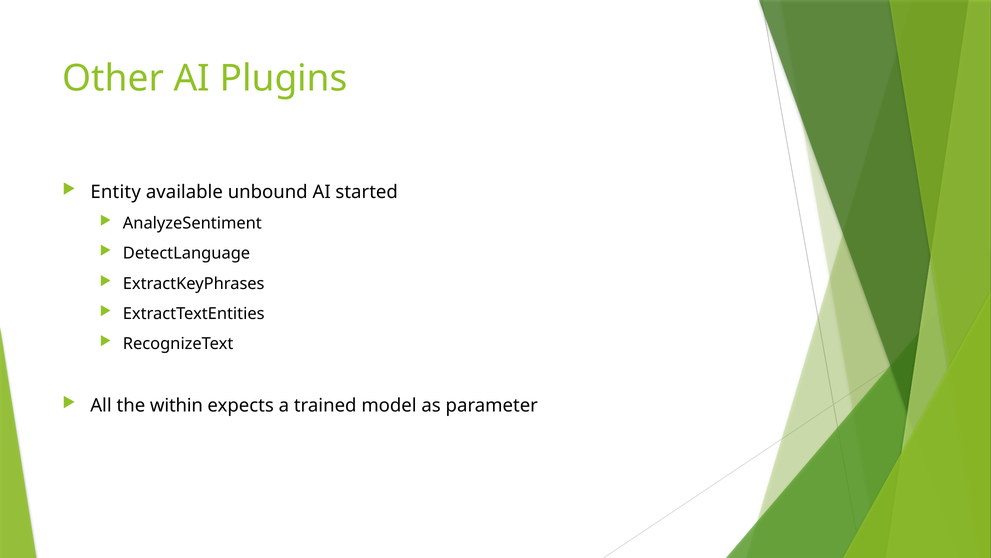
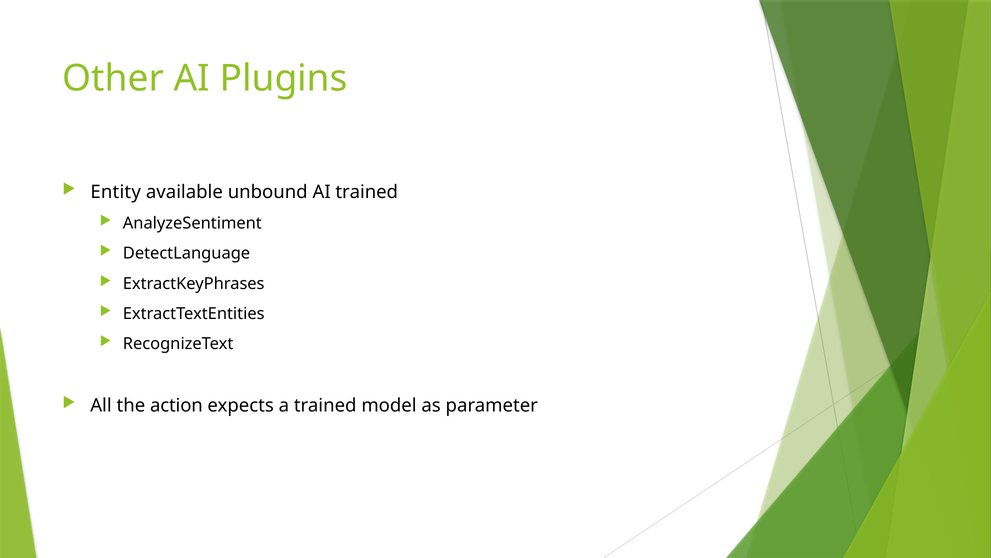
AI started: started -> trained
within: within -> action
